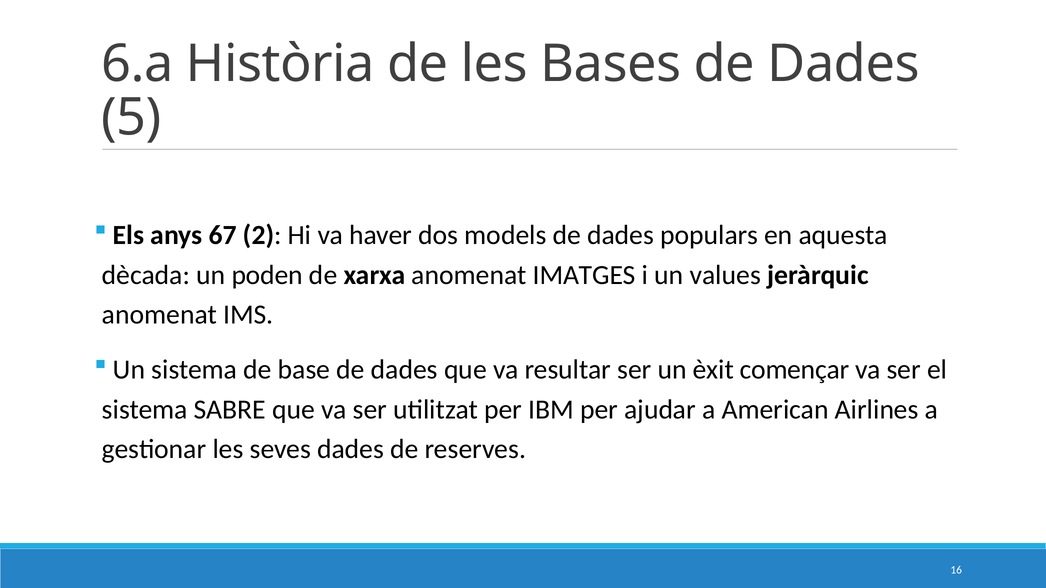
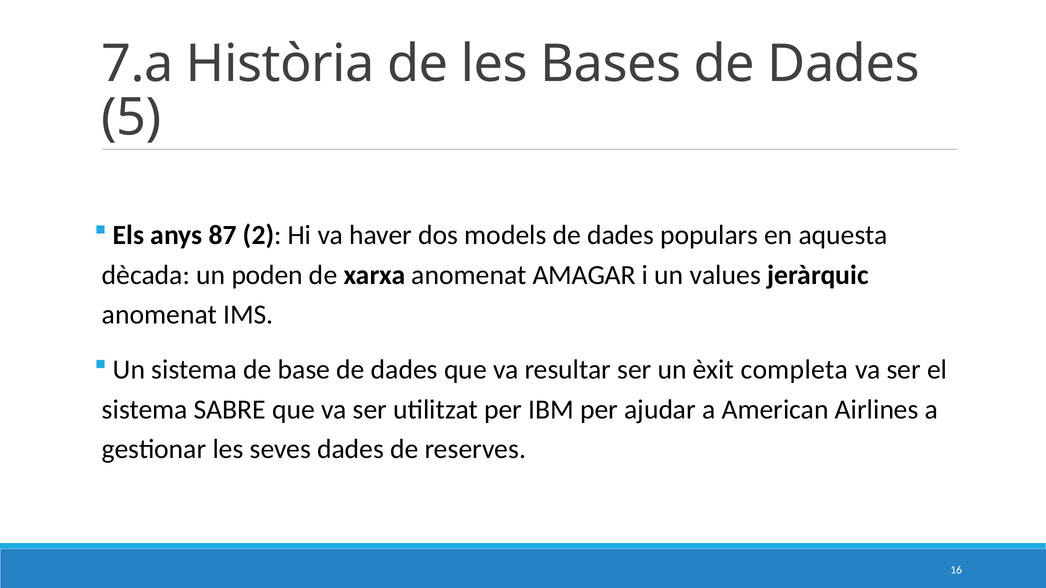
6.a: 6.a -> 7.a
67: 67 -> 87
IMATGES: IMATGES -> AMAGAR
començar: començar -> completa
